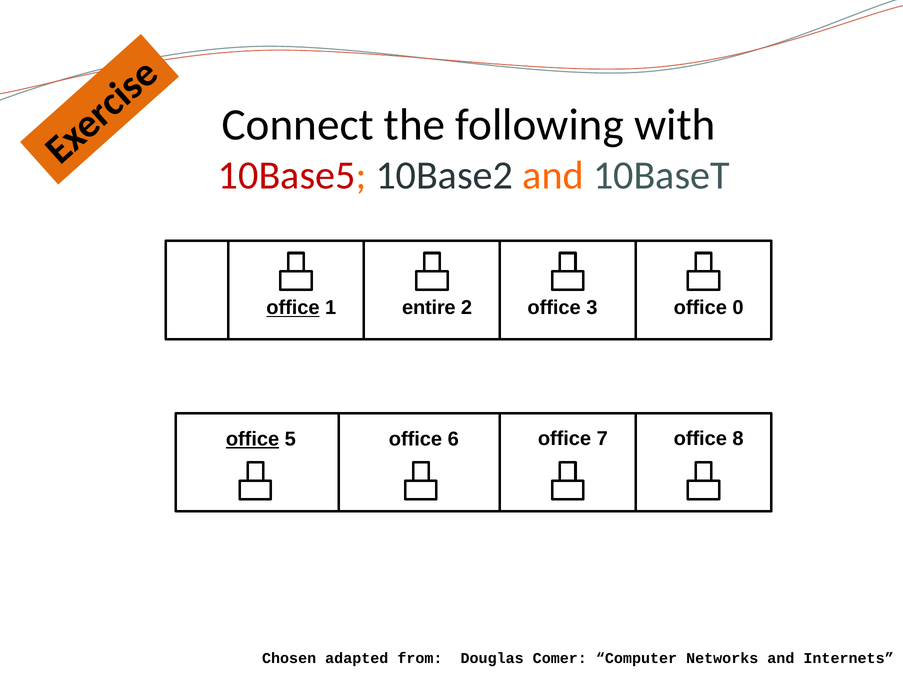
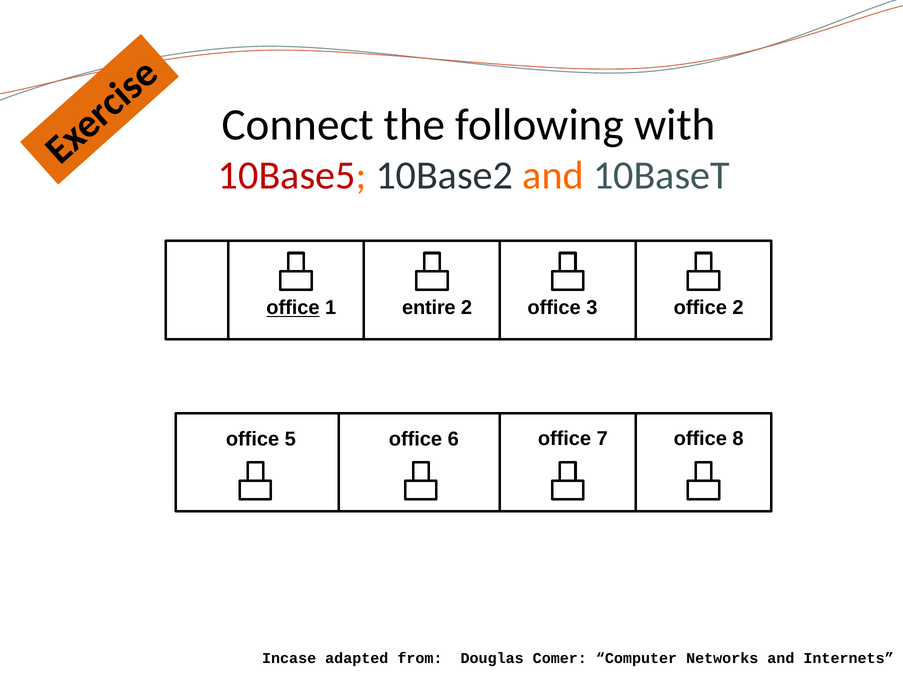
office 0: 0 -> 2
office at (253, 439) underline: present -> none
Chosen: Chosen -> Incase
